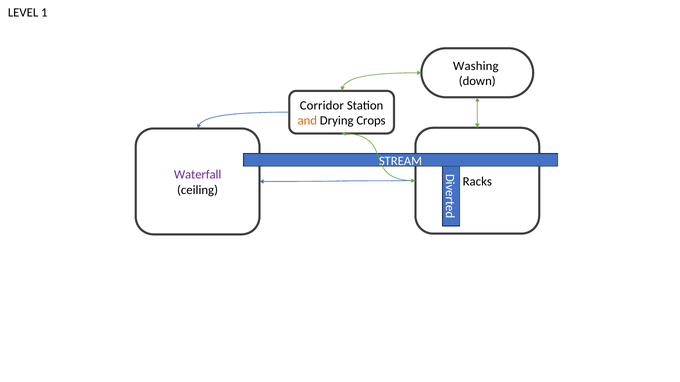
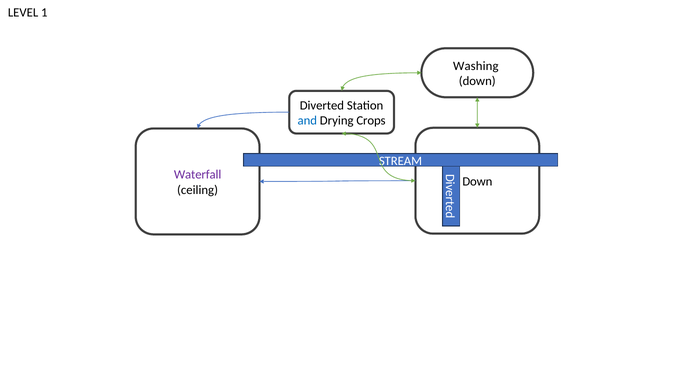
Corridor: Corridor -> Diverted
and colour: orange -> blue
Racks at (477, 182): Racks -> Down
